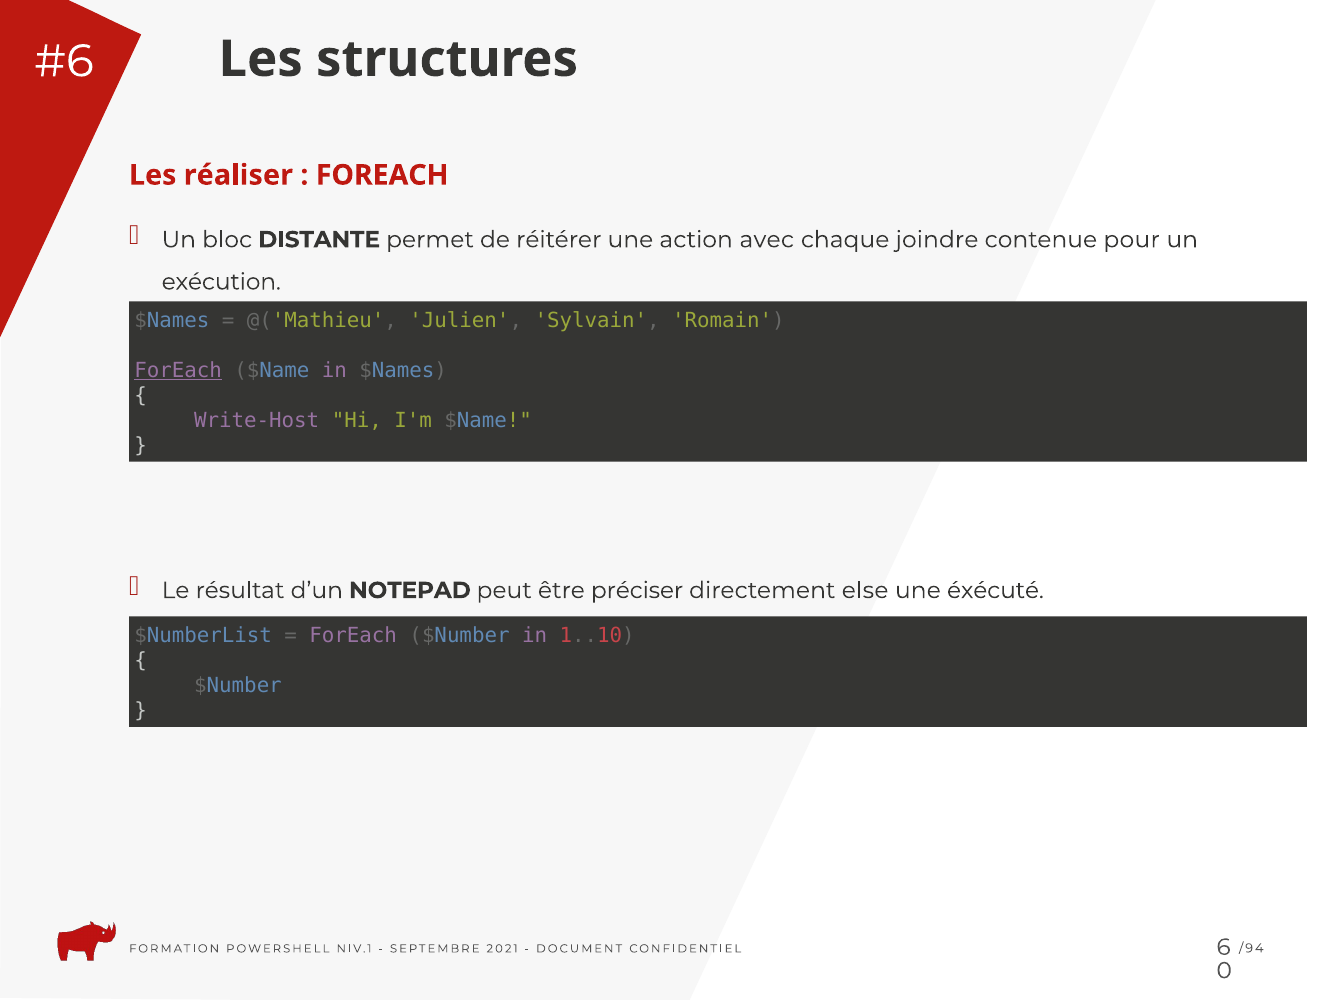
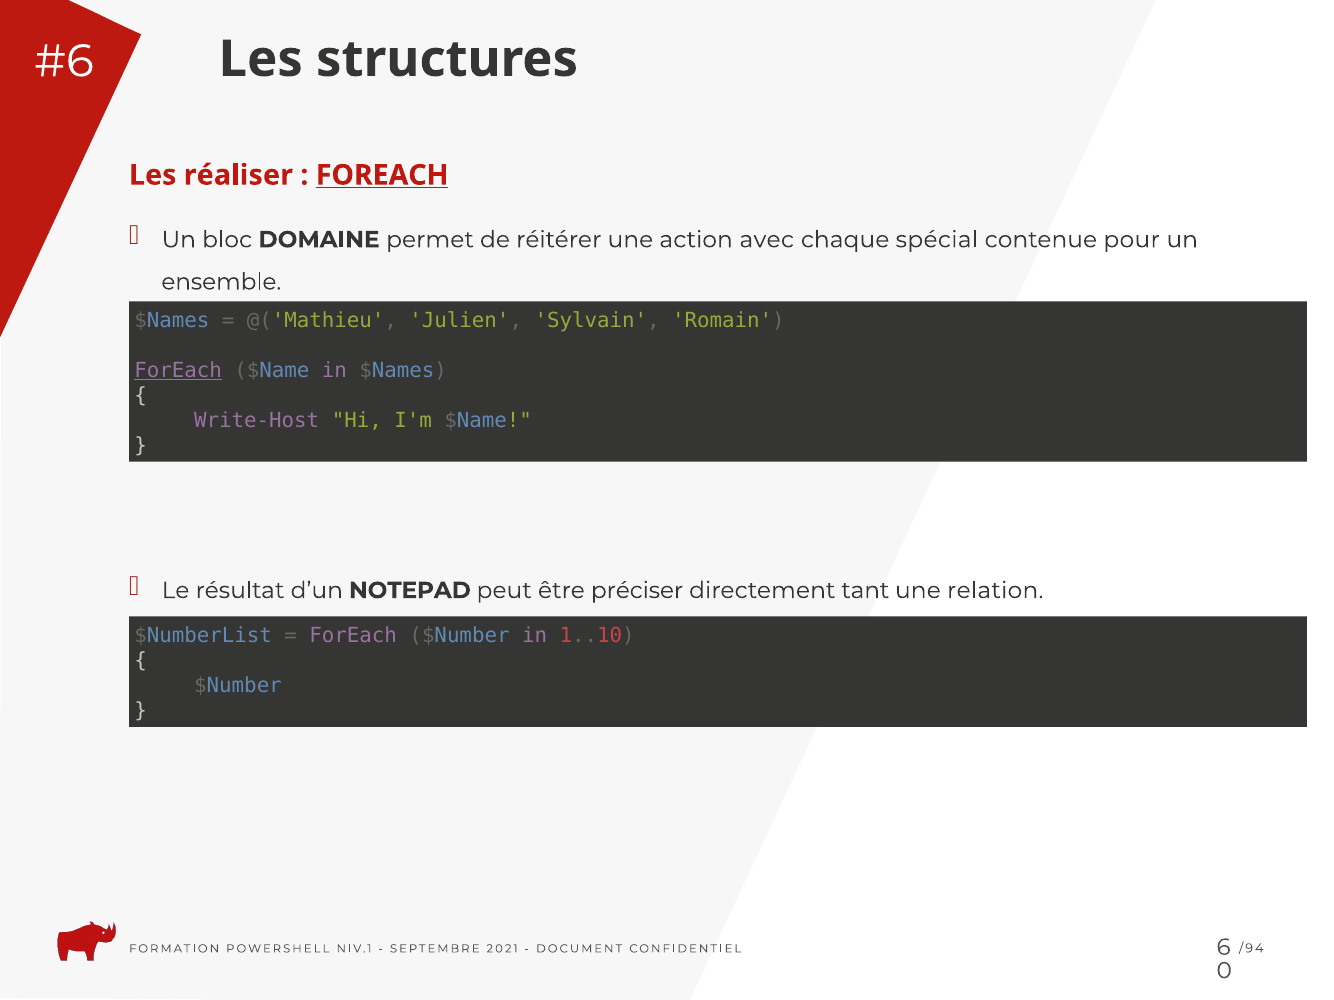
FOREACH at (382, 175) underline: none -> present
DISTANTE: DISTANTE -> DOMAINE
joindre: joindre -> spécial
exécution: exécution -> ensemble
else: else -> tant
éxécuté: éxécuté -> relation
